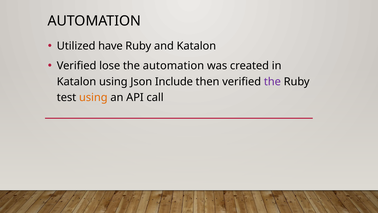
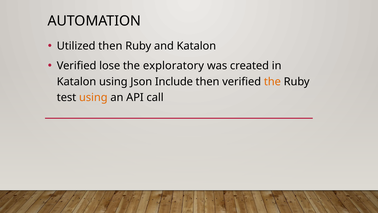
Utilized have: have -> then
the automation: automation -> exploratory
the at (272, 82) colour: purple -> orange
